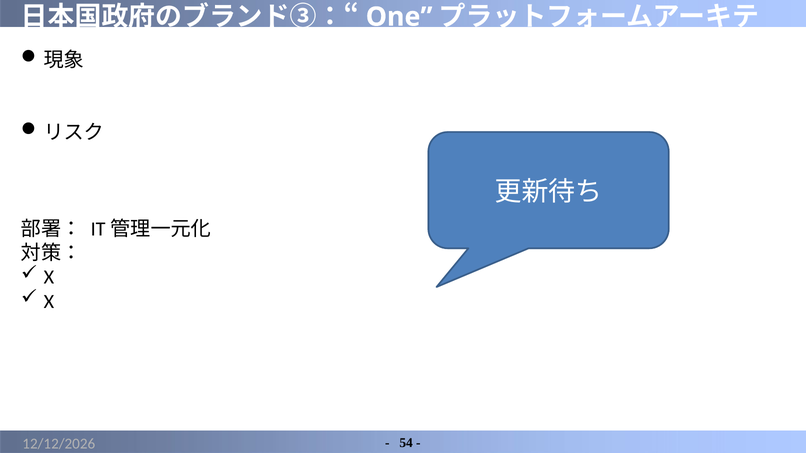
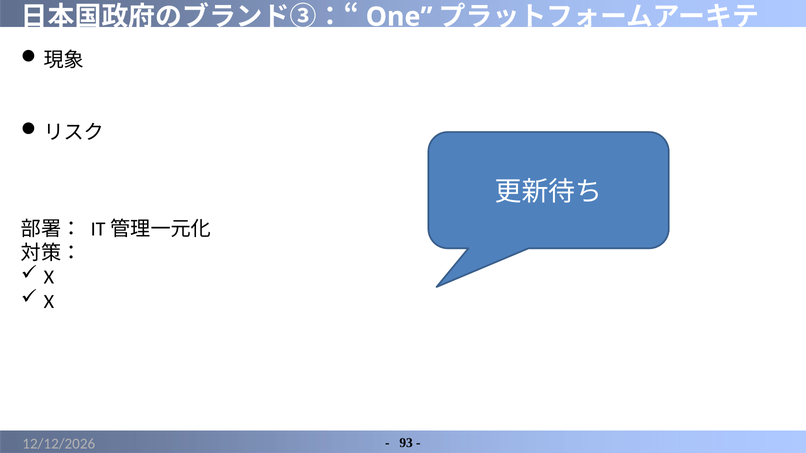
54: 54 -> 93
